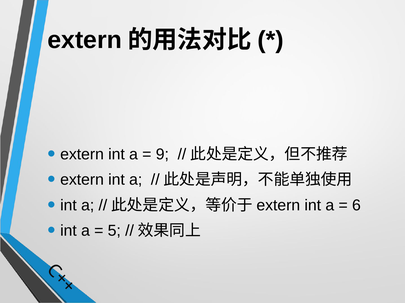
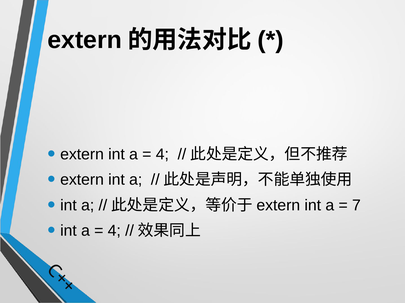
9 at (162, 155): 9 -> 4
6: 6 -> 7
5 at (114, 231): 5 -> 4
